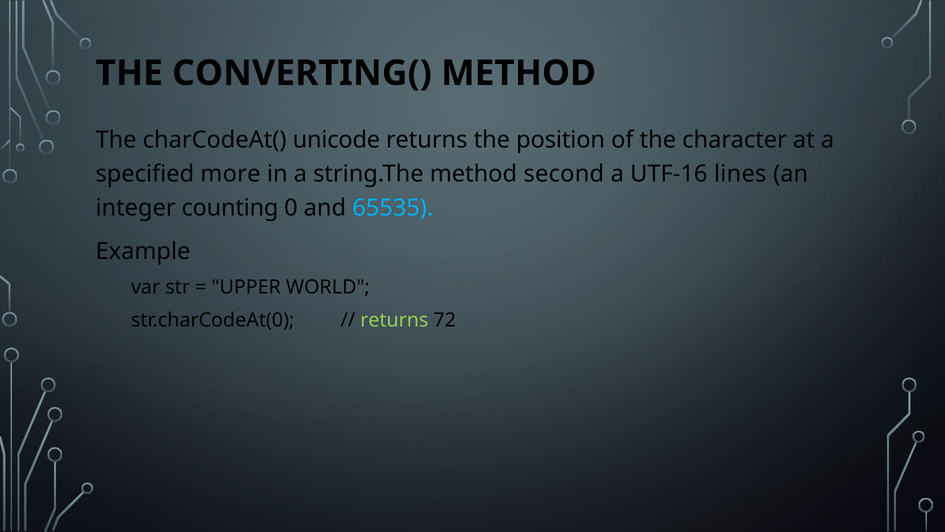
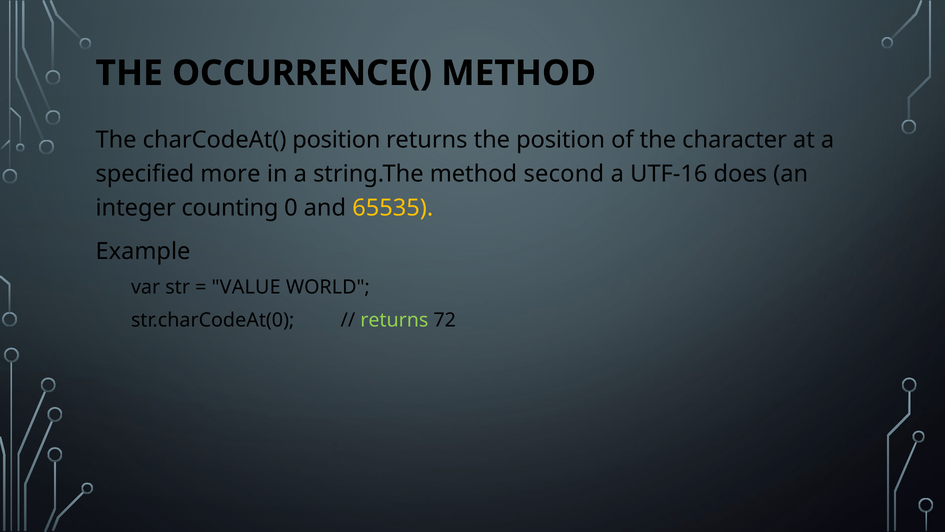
CONVERTING(: CONVERTING( -> OCCURRENCE(
charCodeAt( unicode: unicode -> position
lines: lines -> does
65535 colour: light blue -> yellow
UPPER: UPPER -> VALUE
